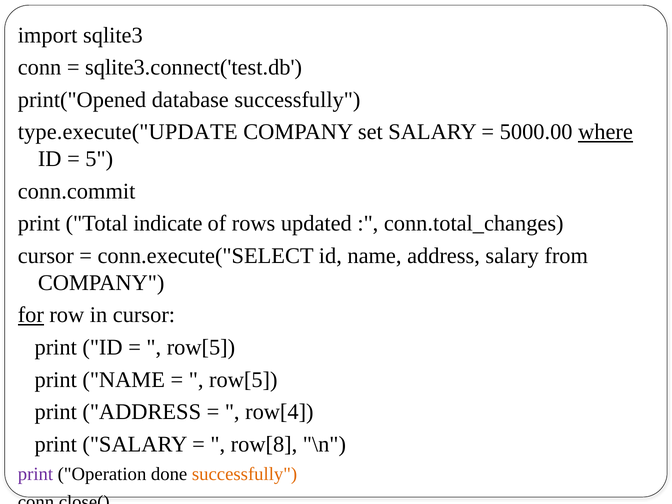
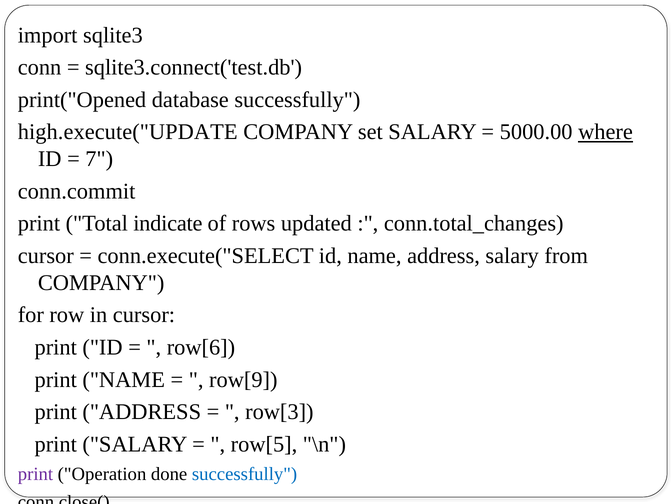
type.execute("UPDATE: type.execute("UPDATE -> high.execute("UPDATE
5: 5 -> 7
for underline: present -> none
row[5 at (201, 347): row[5 -> row[6
row[5 at (243, 380): row[5 -> row[9
row[4: row[4 -> row[3
row[8: row[8 -> row[5
successfully at (245, 474) colour: orange -> blue
